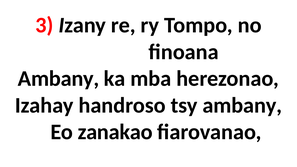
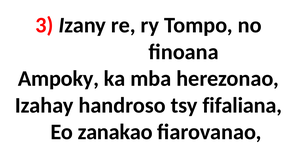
Ambany at (58, 79): Ambany -> Ampoky
tsy ambany: ambany -> fifaliana
